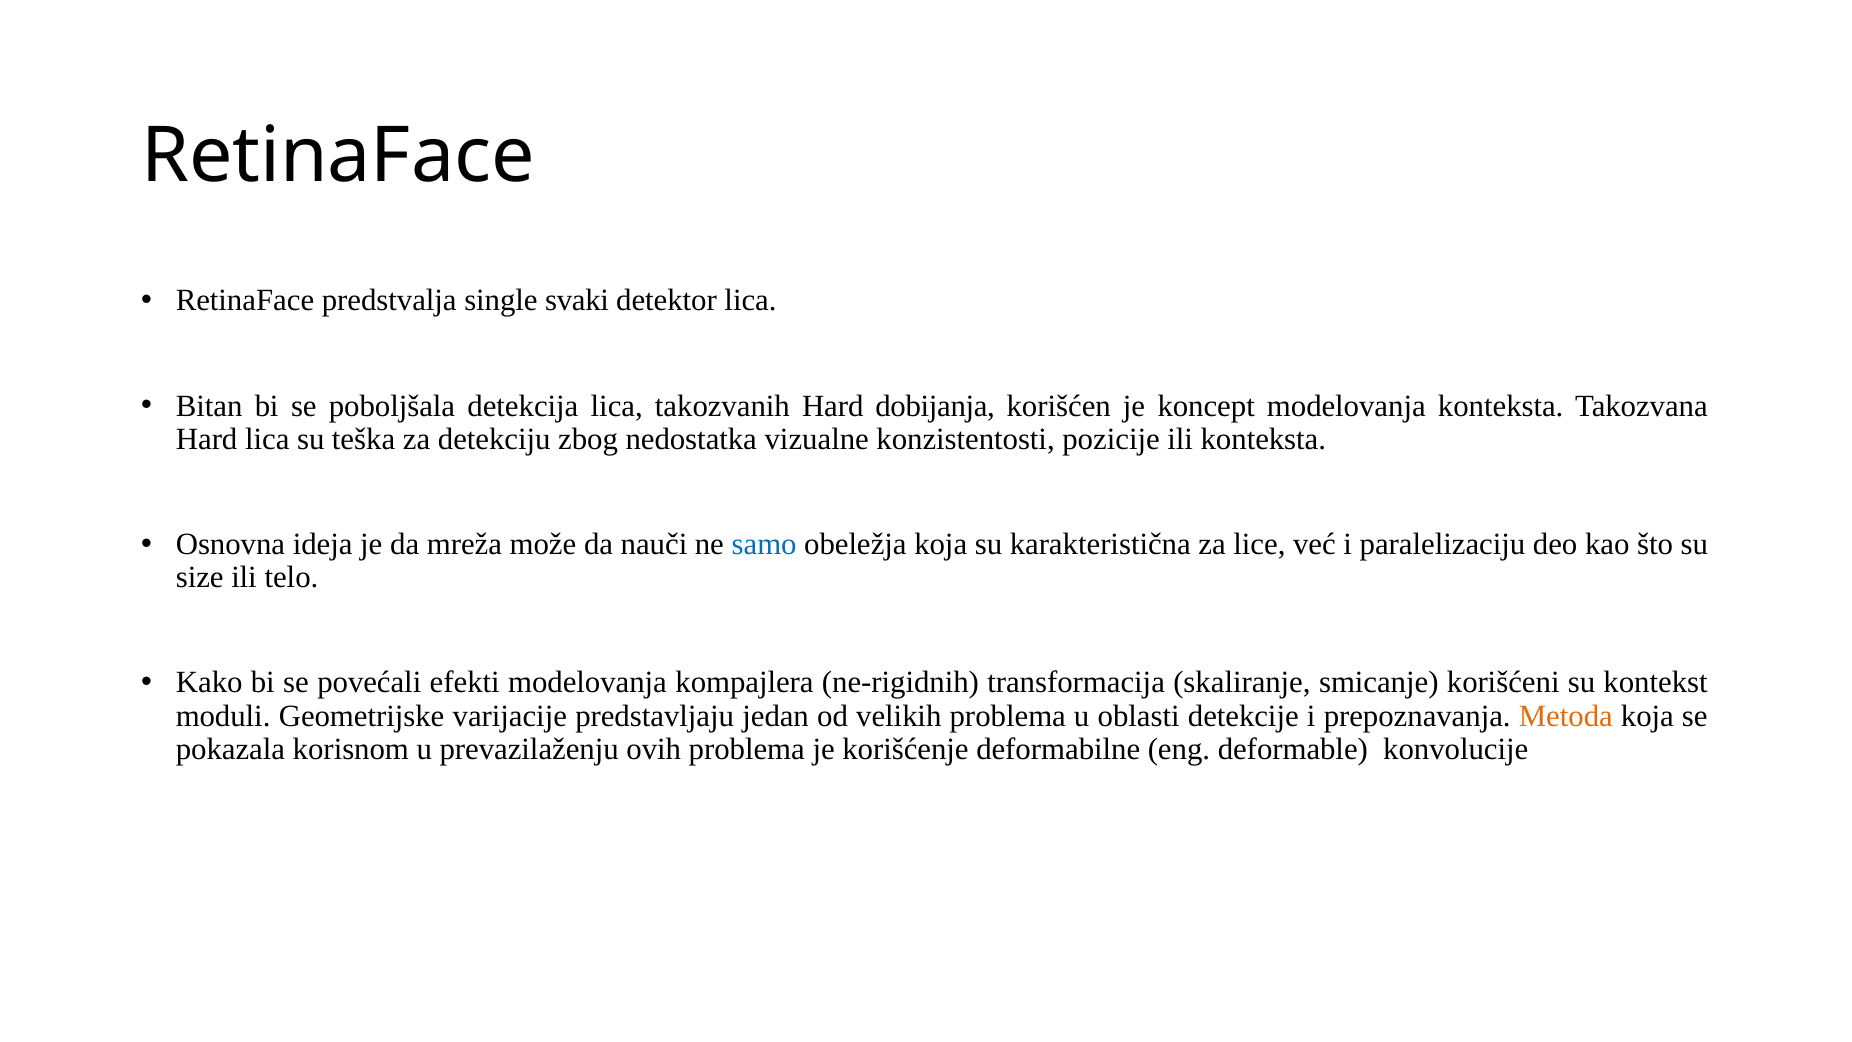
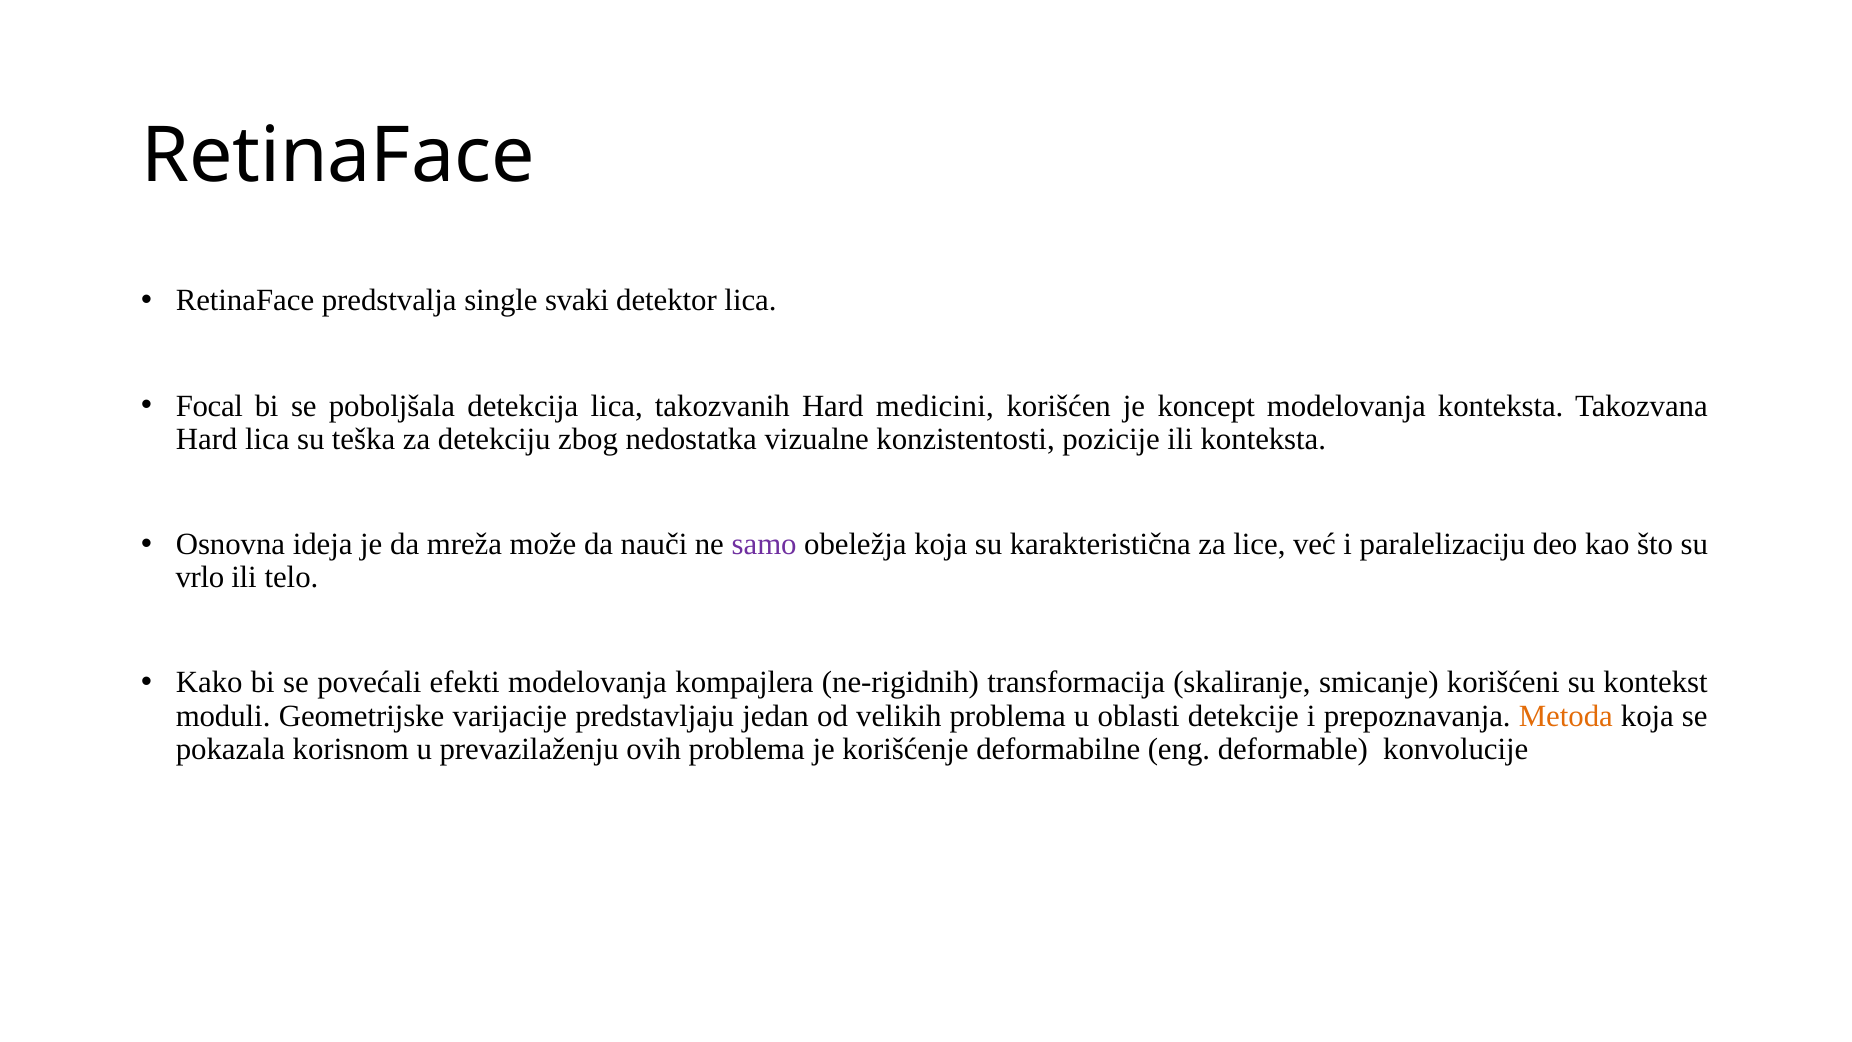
Bitan: Bitan -> Focal
dobijanja: dobijanja -> medicini
samo colour: blue -> purple
size: size -> vrlo
